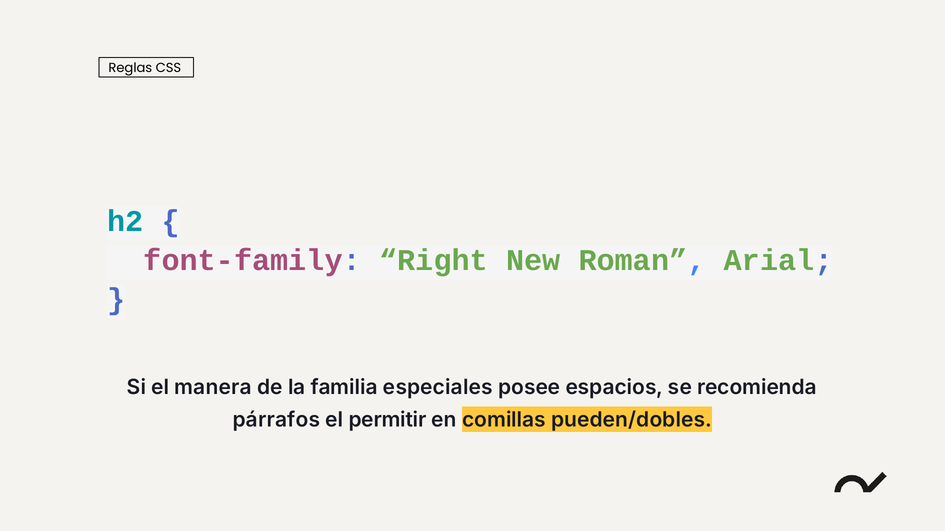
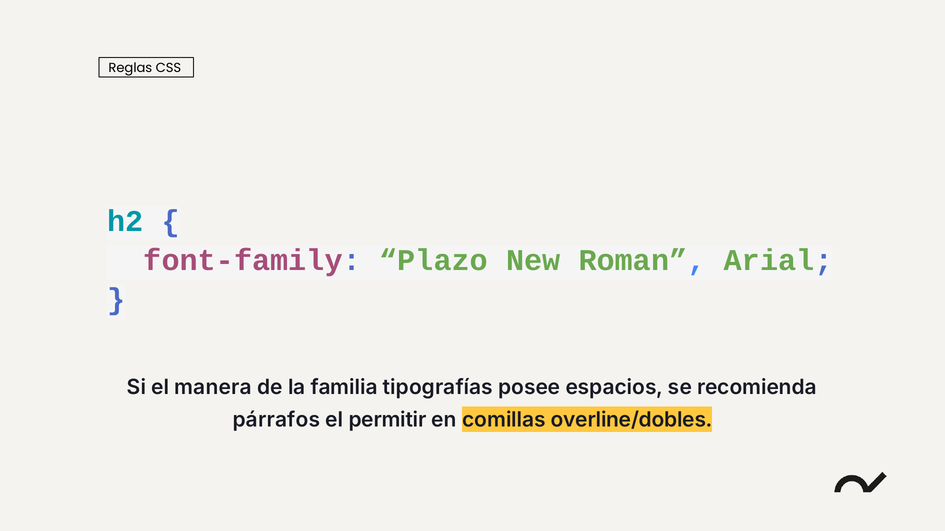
Right: Right -> Plazo
especiales: especiales -> tipografías
pueden/dobles: pueden/dobles -> overline/dobles
